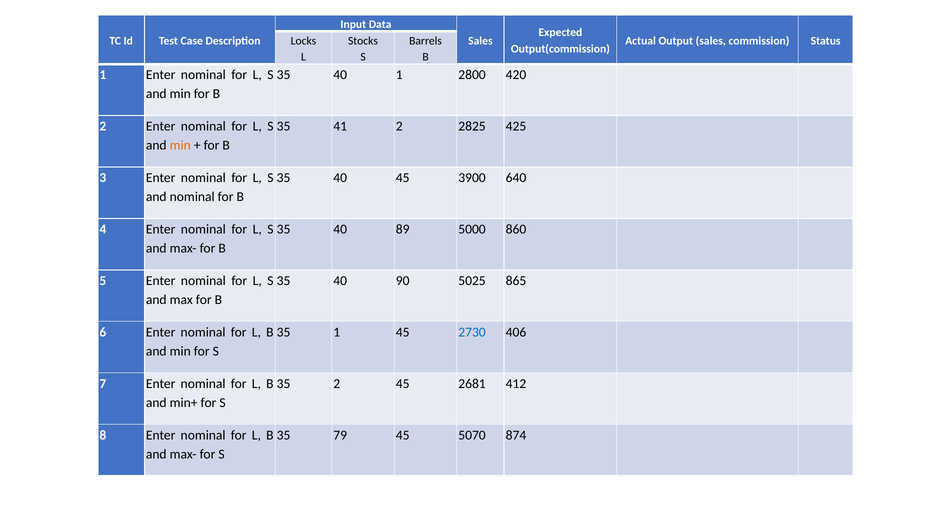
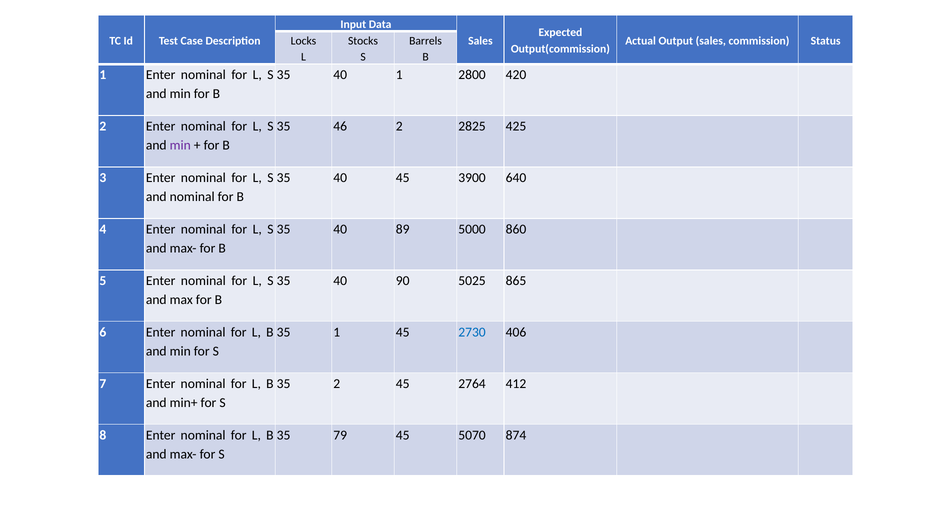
41: 41 -> 46
min at (180, 145) colour: orange -> purple
2681: 2681 -> 2764
